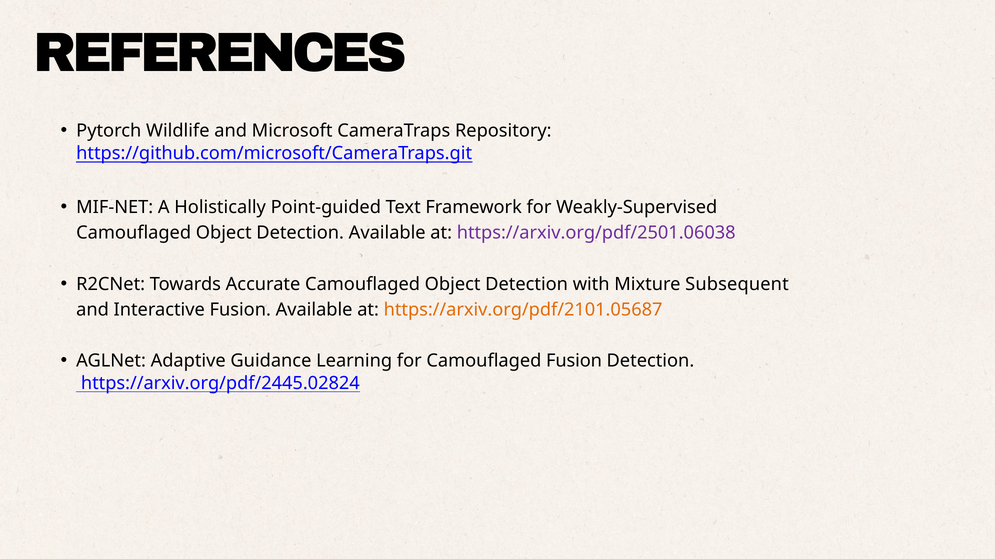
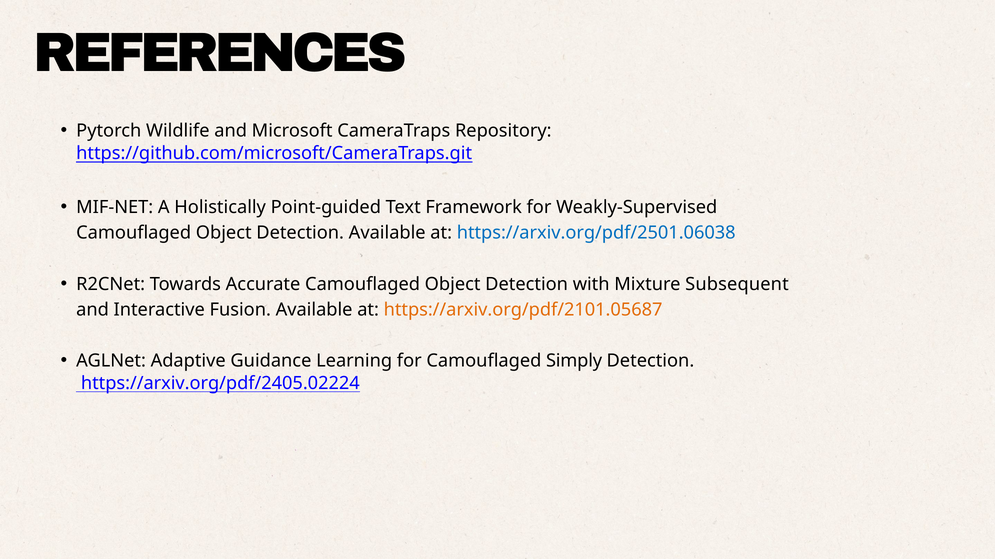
https://arxiv.org/pdf/2501.06038 colour: purple -> blue
Camouflaged Fusion: Fusion -> Simply
https://arxiv.org/pdf/2445.02824: https://arxiv.org/pdf/2445.02824 -> https://arxiv.org/pdf/2405.02224
